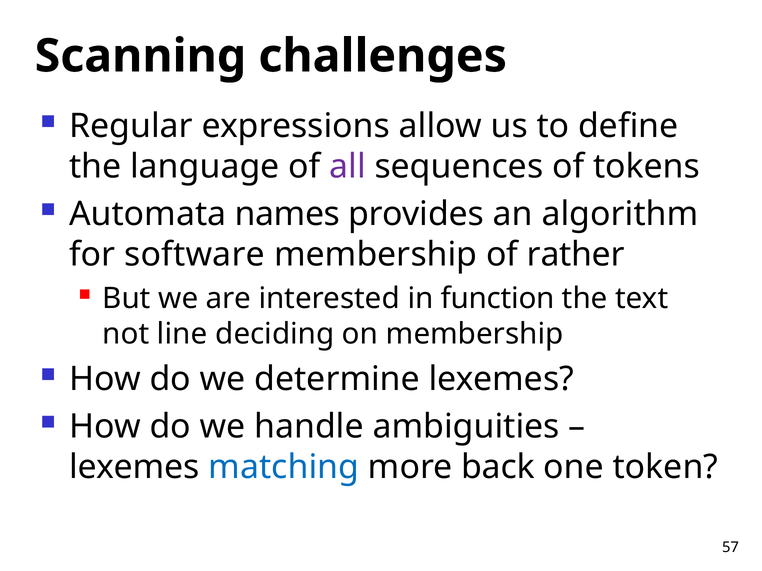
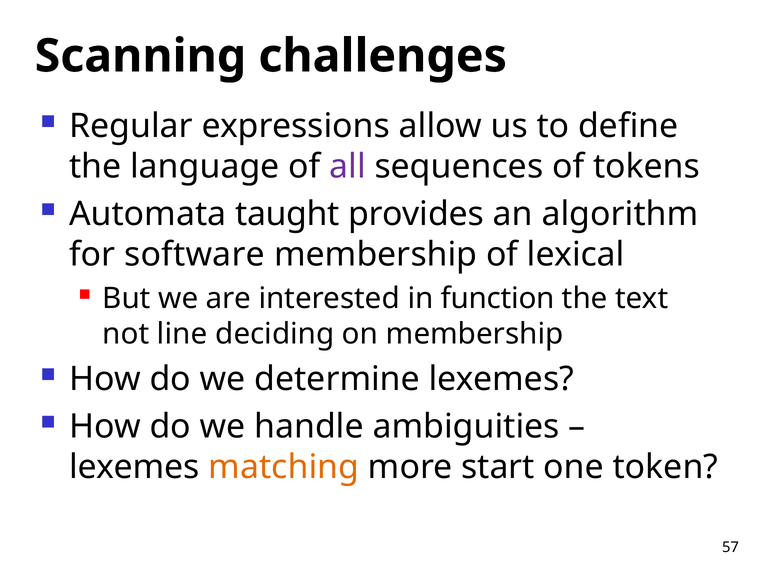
names: names -> taught
rather: rather -> lexical
matching colour: blue -> orange
back: back -> start
